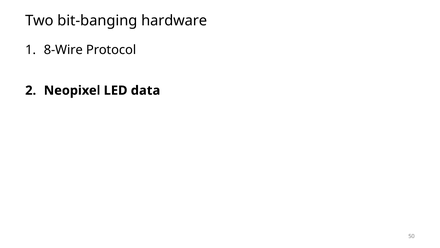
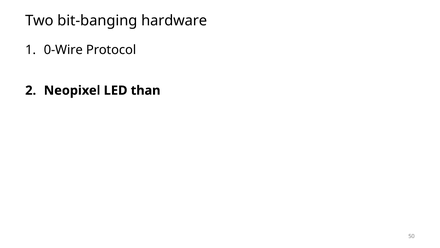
8-Wire: 8-Wire -> 0-Wire
data: data -> than
